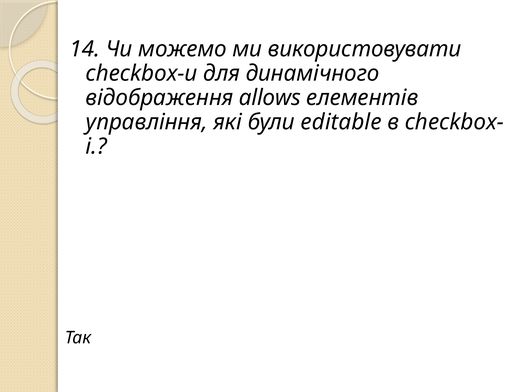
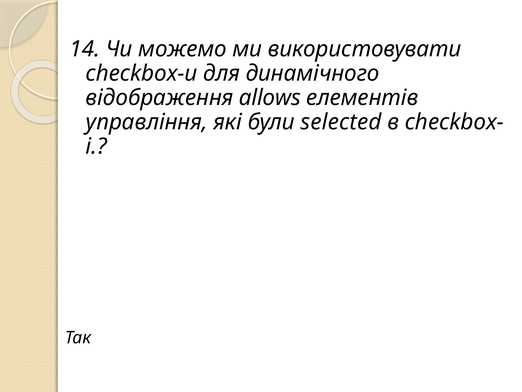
editable: editable -> selected
